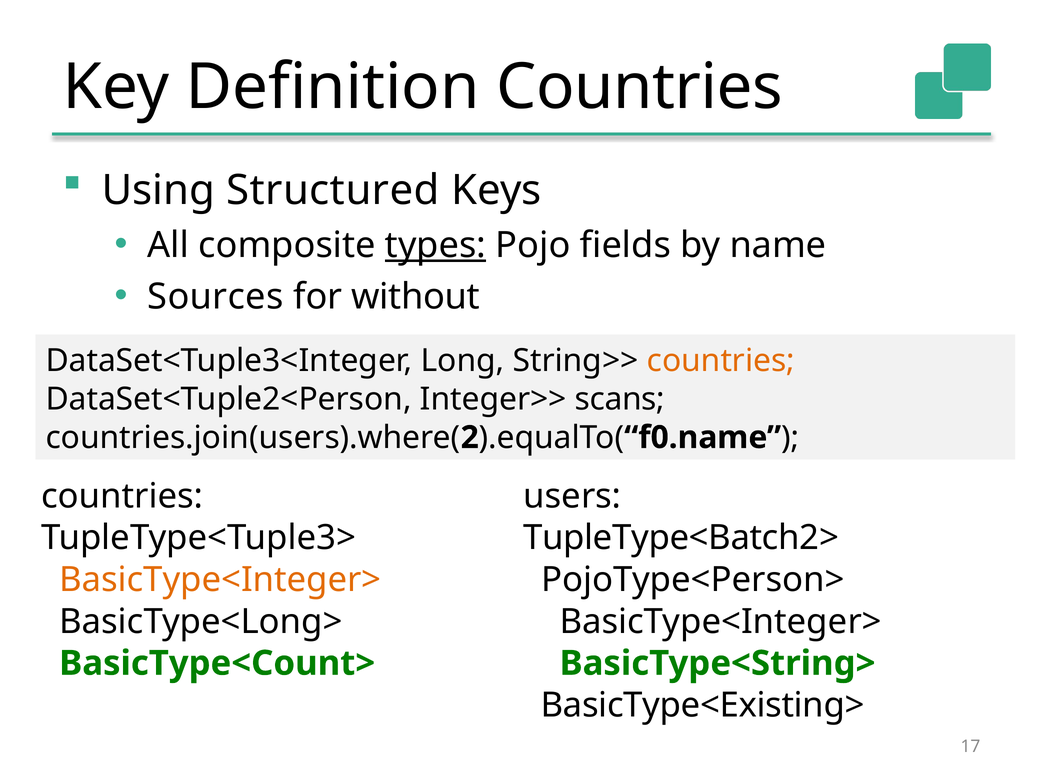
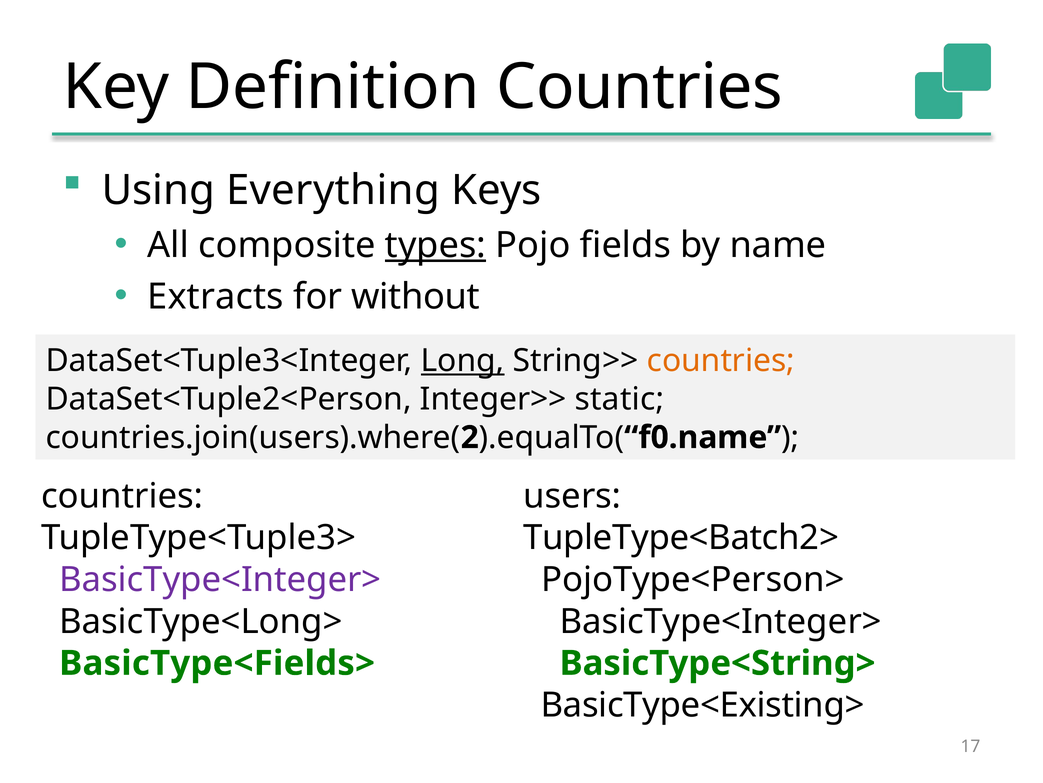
Structured: Structured -> Everything
Sources: Sources -> Extracts
Long underline: none -> present
scans: scans -> static
BasicType<Integer> at (220, 579) colour: orange -> purple
BasicType<Count>: BasicType<Count> -> BasicType<Fields>
